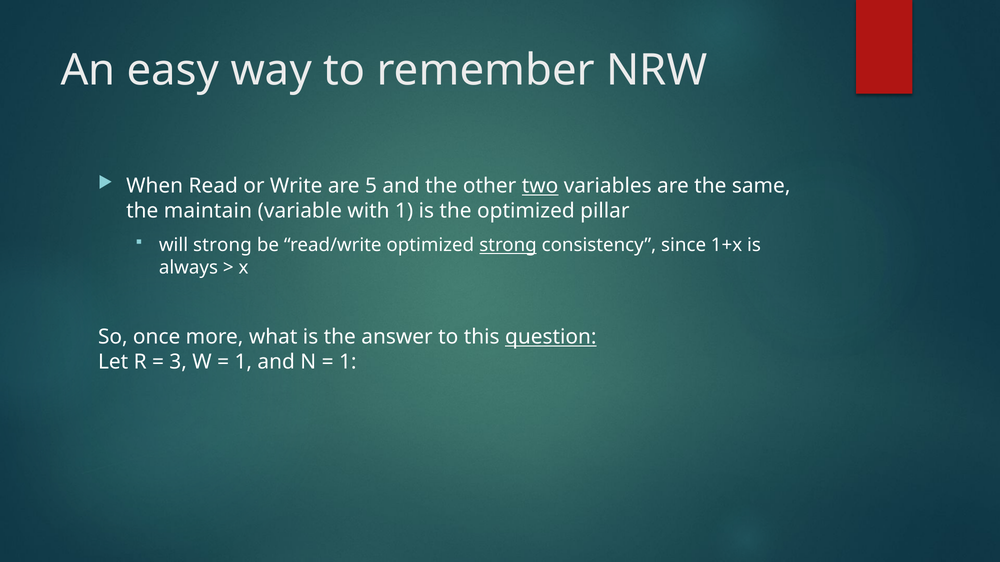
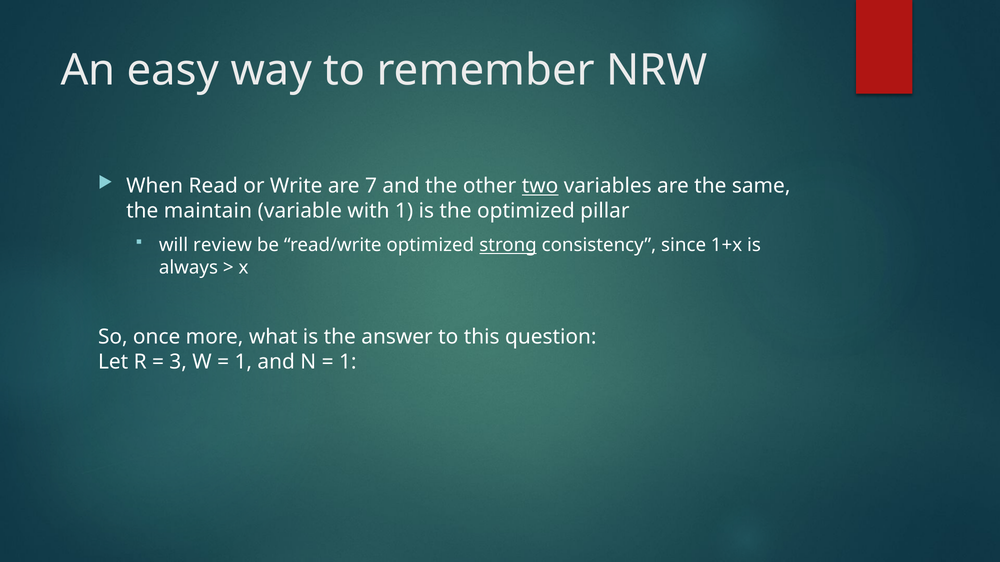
5: 5 -> 7
will strong: strong -> review
question underline: present -> none
